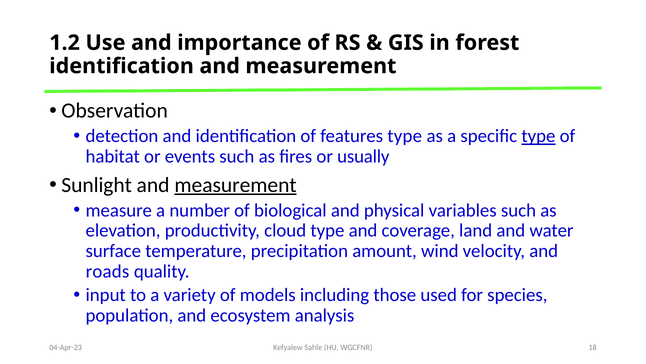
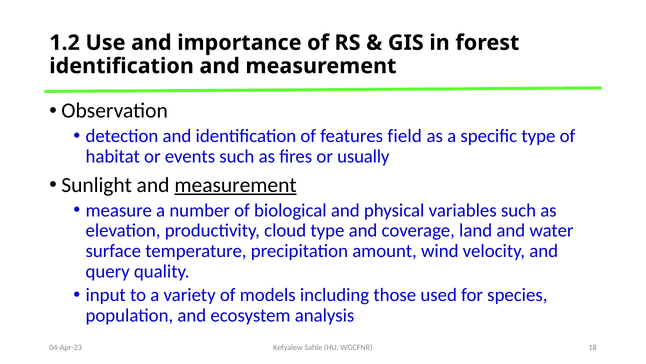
features type: type -> field
type at (538, 136) underline: present -> none
roads: roads -> query
